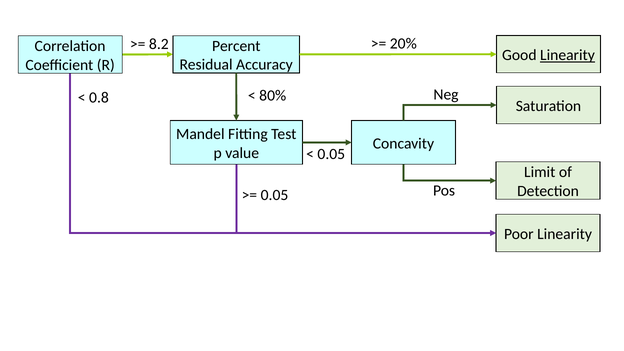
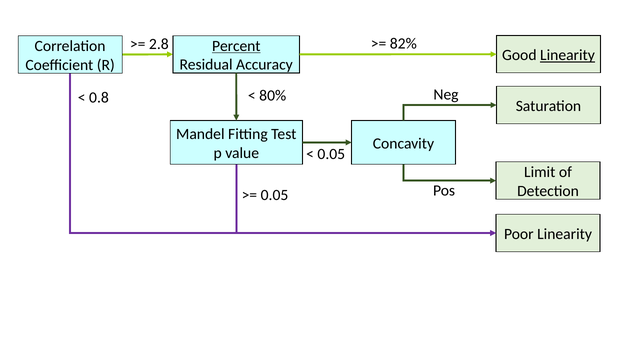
20%: 20% -> 82%
8.2: 8.2 -> 2.8
Percent underline: none -> present
